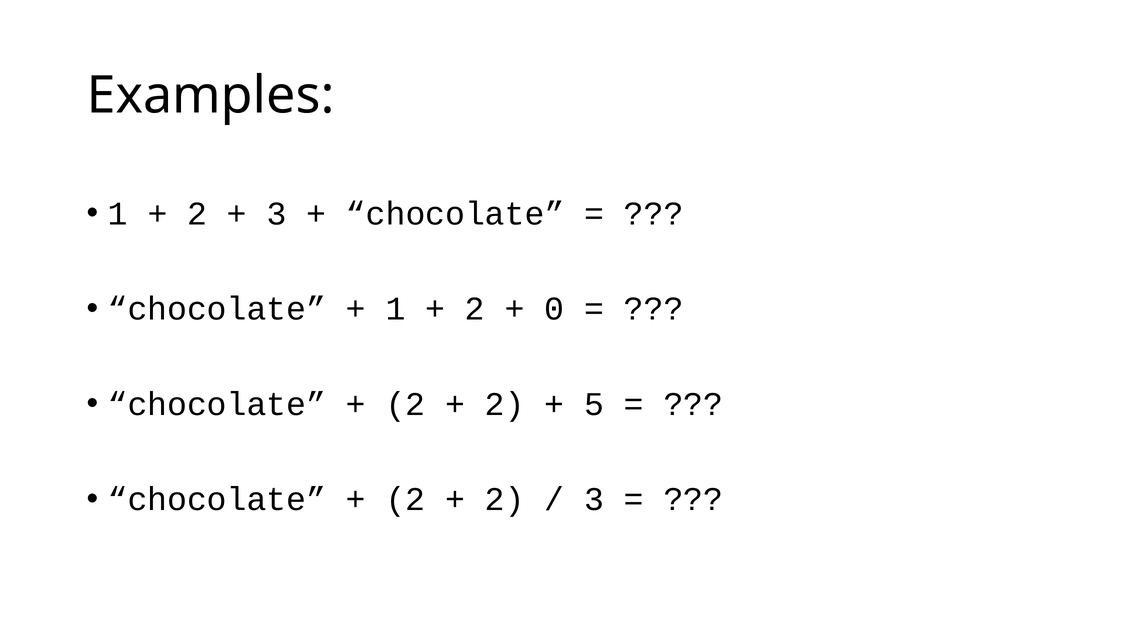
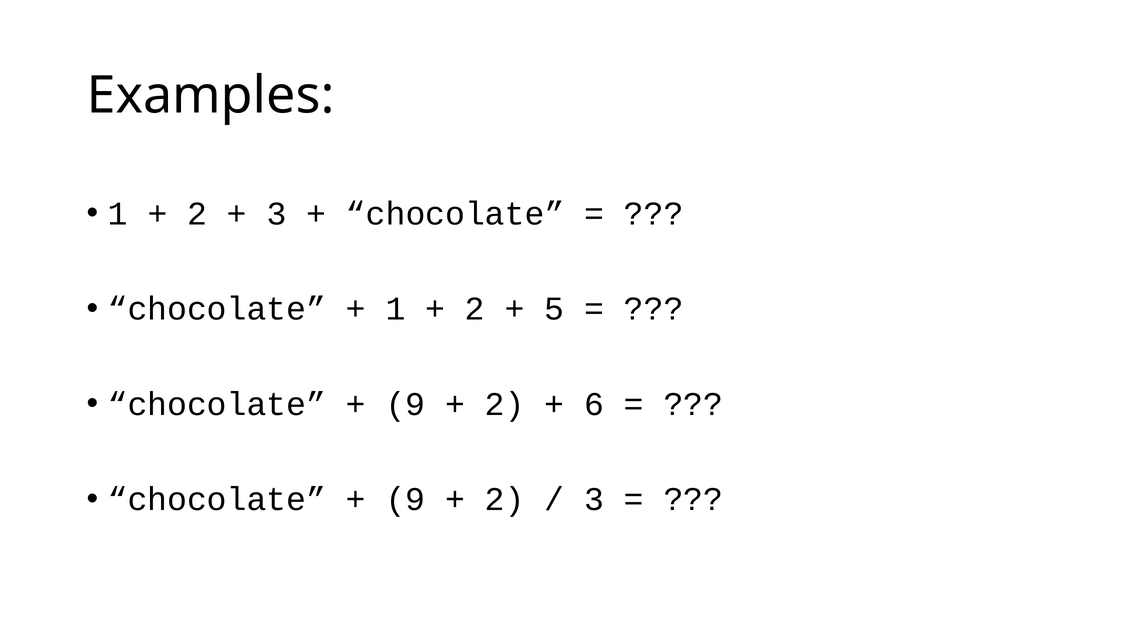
0: 0 -> 5
2 at (405, 404): 2 -> 9
5: 5 -> 6
2 at (405, 499): 2 -> 9
